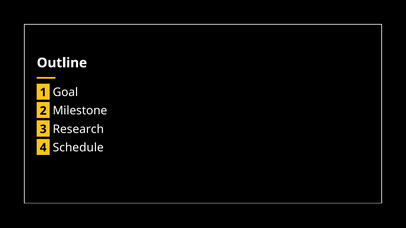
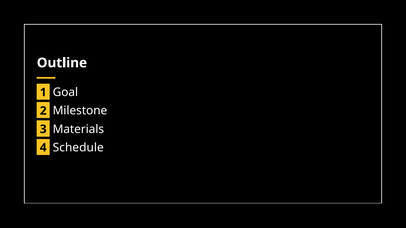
Research: Research -> Materials
